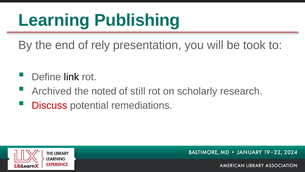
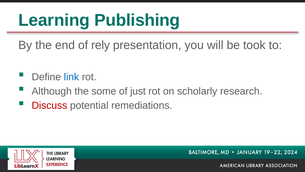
link colour: black -> blue
Archived: Archived -> Although
noted: noted -> some
still: still -> just
